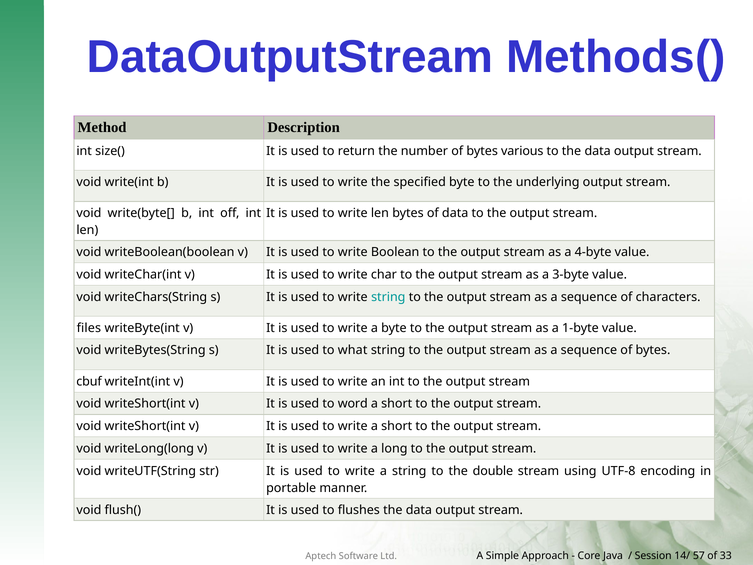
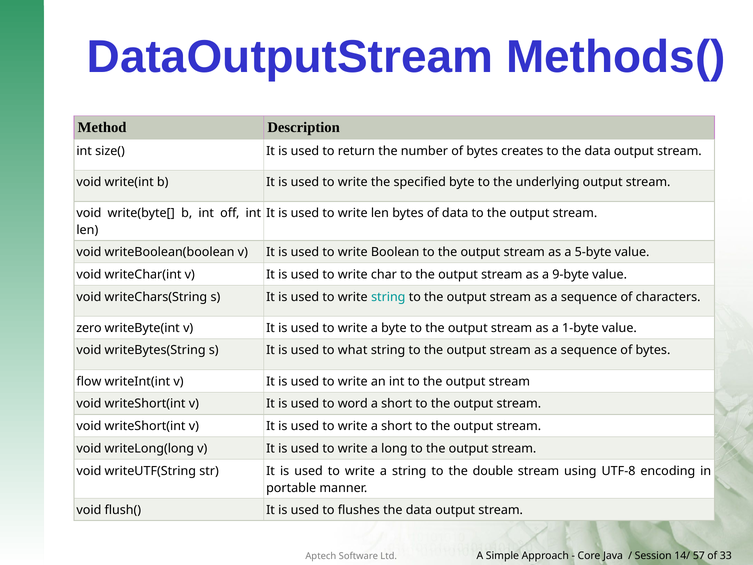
various: various -> creates
4-byte: 4-byte -> 5-byte
3-byte: 3-byte -> 9-byte
files: files -> zero
cbuf: cbuf -> flow
